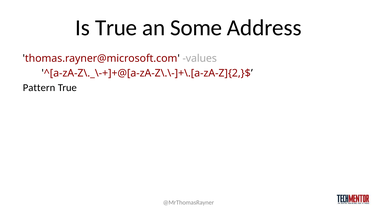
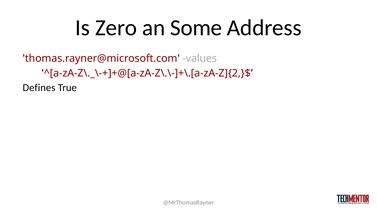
Is True: True -> Zero
Pattern: Pattern -> Defines
